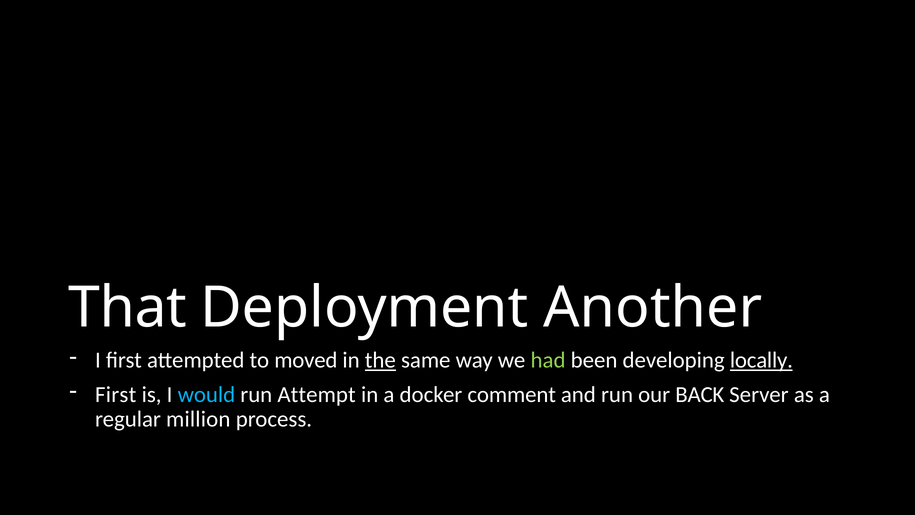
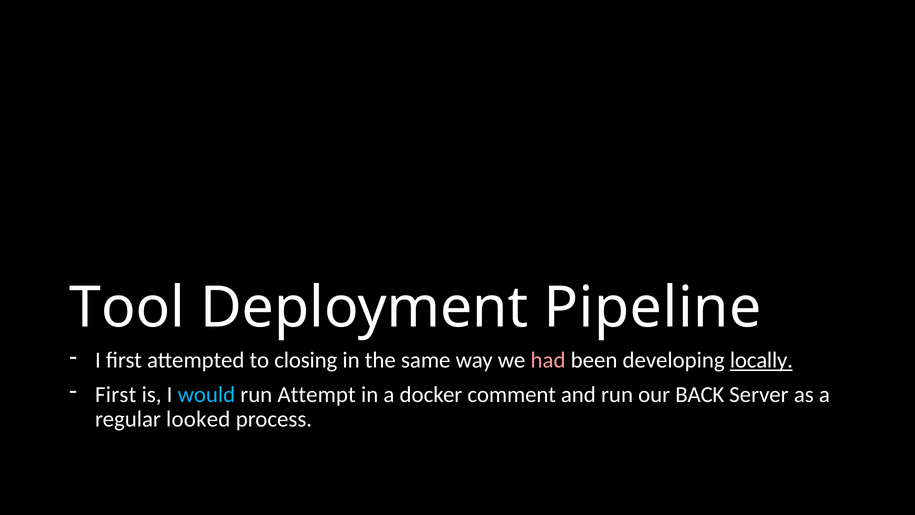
That: That -> Tool
Another: Another -> Pipeline
moved: moved -> closing
the underline: present -> none
had colour: light green -> pink
million: million -> looked
